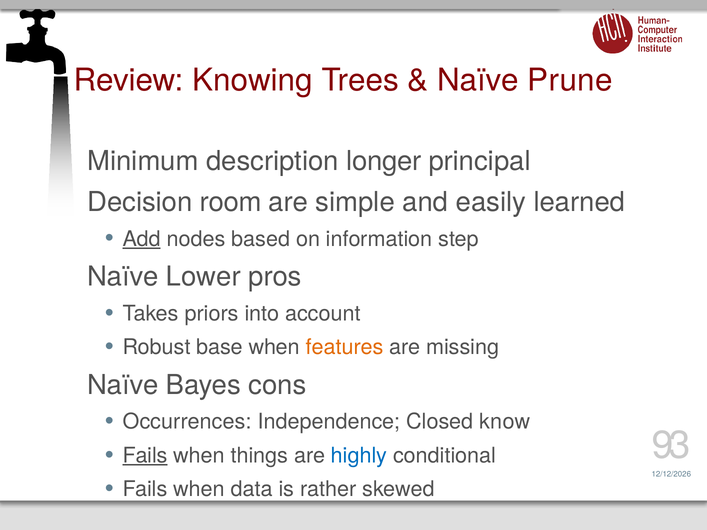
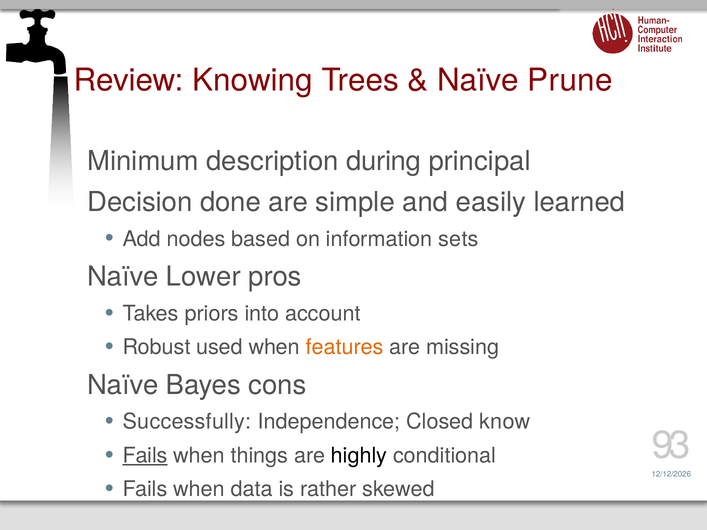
longer: longer -> during
room: room -> done
Add underline: present -> none
step: step -> sets
base: base -> used
Occurrences: Occurrences -> Successfully
highly colour: blue -> black
